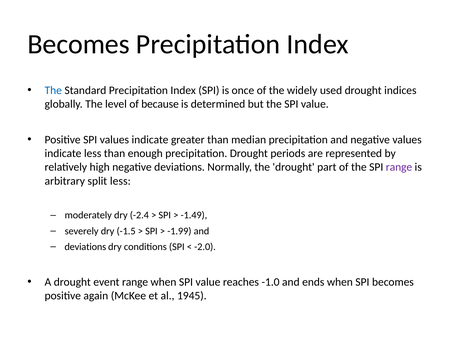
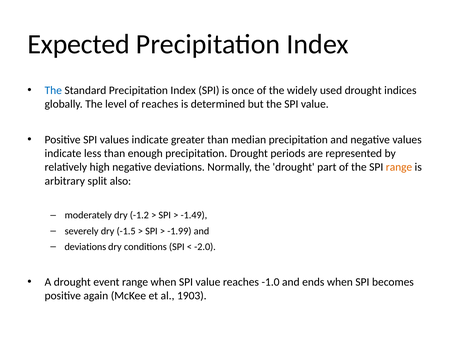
Becomes at (79, 44): Becomes -> Expected
of because: because -> reaches
range at (399, 167) colour: purple -> orange
split less: less -> also
-2.4: -2.4 -> -1.2
1945: 1945 -> 1903
